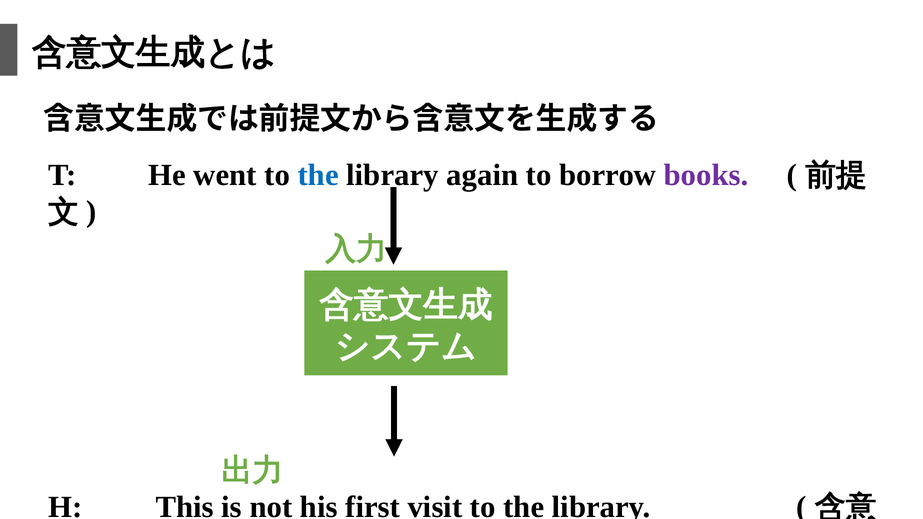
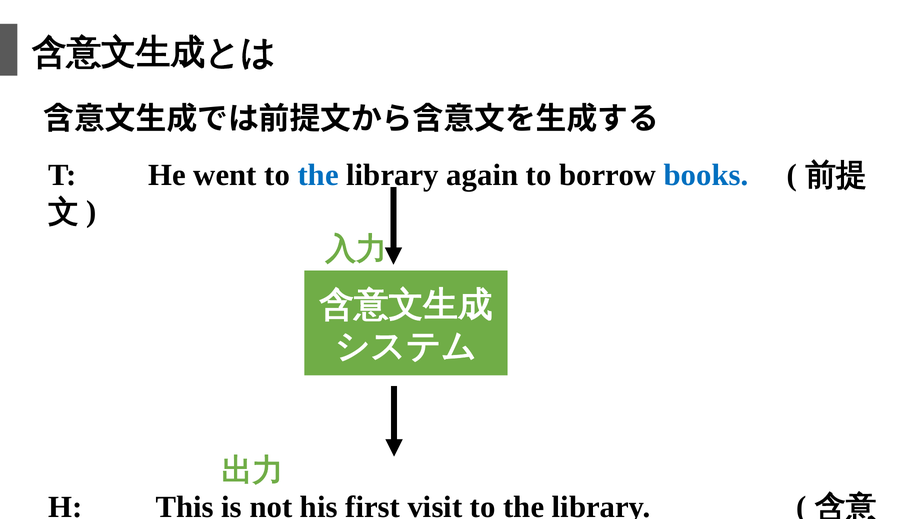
books colour: purple -> blue
